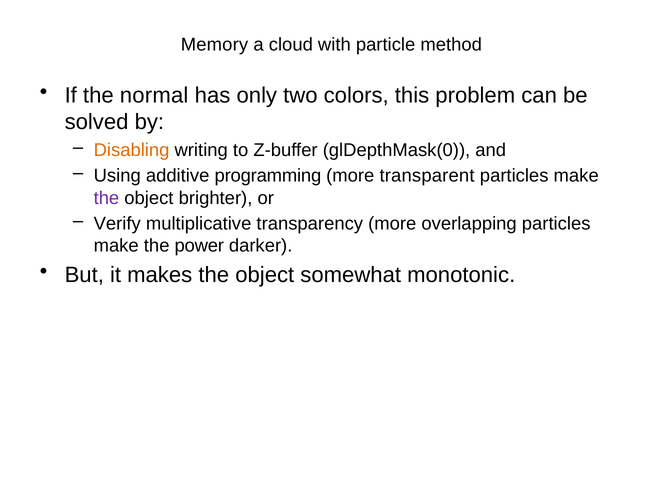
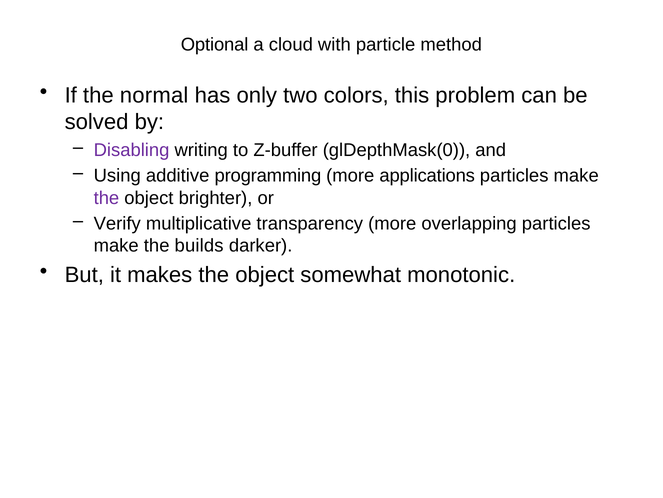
Memory: Memory -> Optional
Disabling colour: orange -> purple
transparent: transparent -> applications
power: power -> builds
